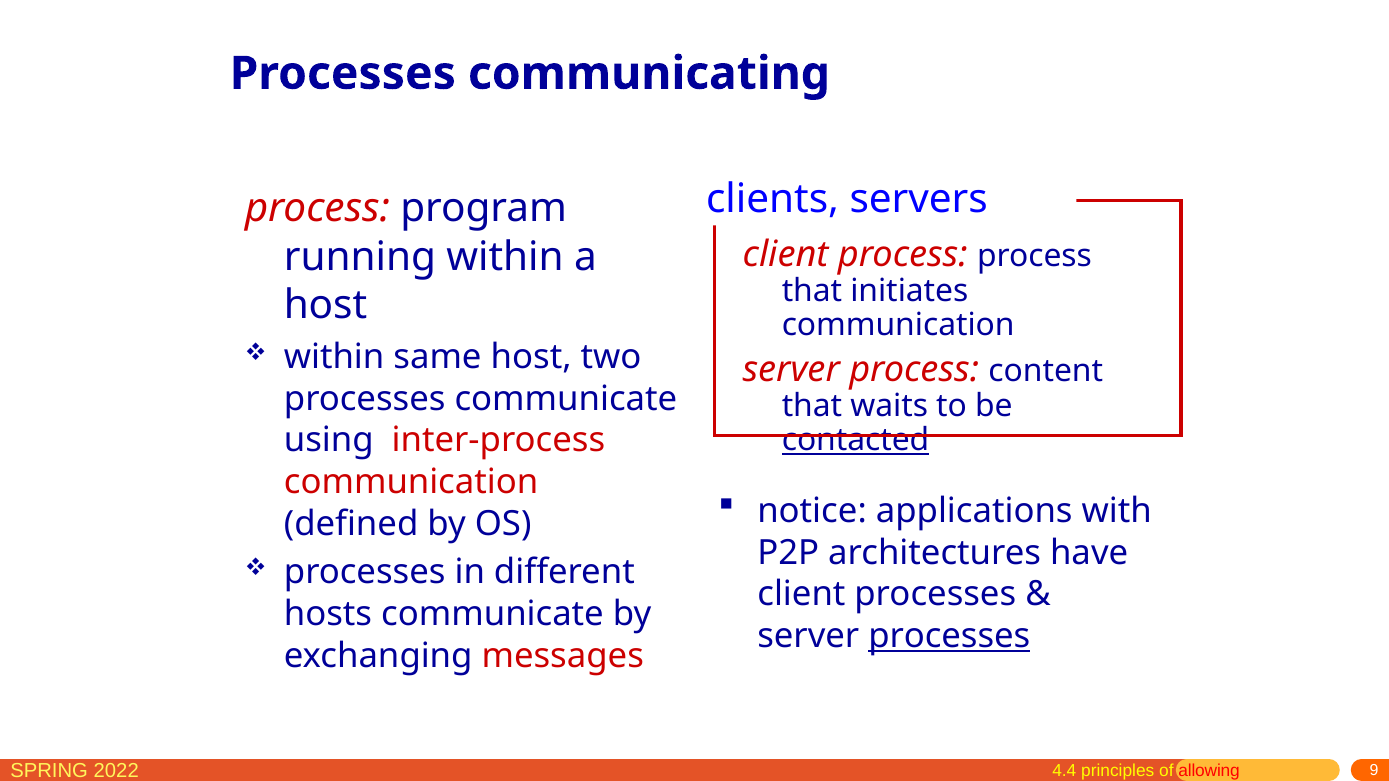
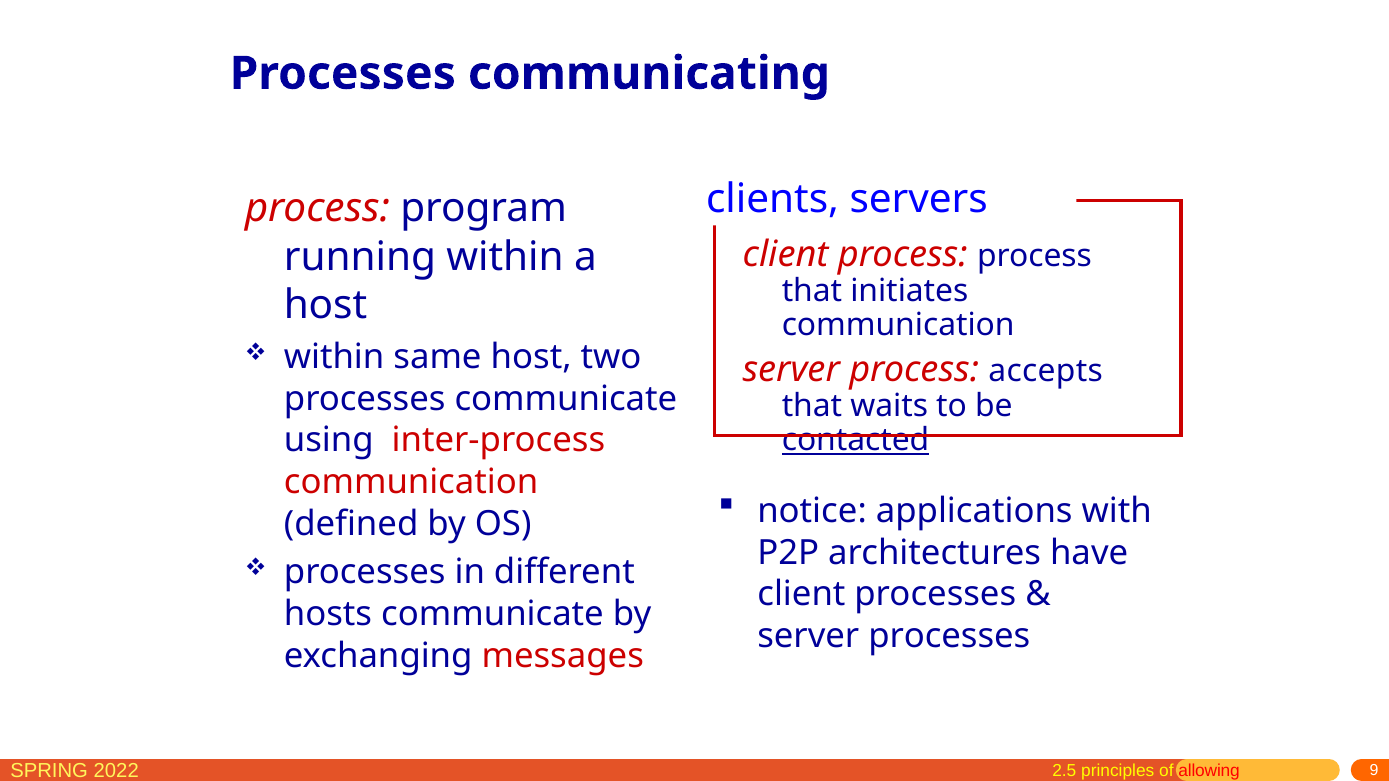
content: content -> accepts
processes at (949, 636) underline: present -> none
4.4: 4.4 -> 2.5
